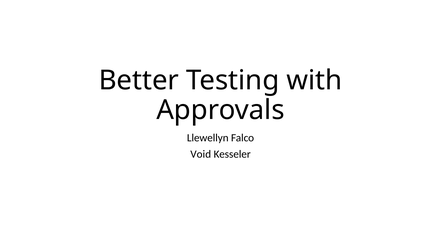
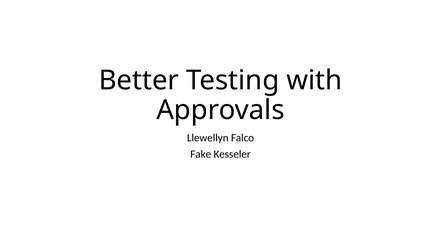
Void: Void -> Fake
